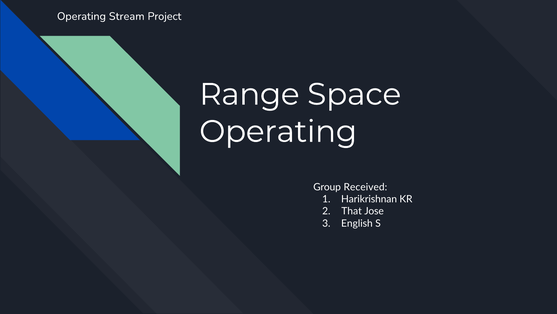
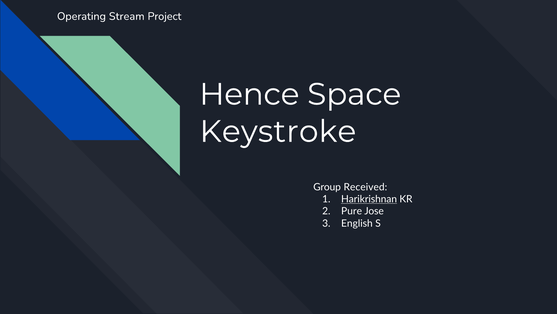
Range: Range -> Hence
Operating at (278, 131): Operating -> Keystroke
Harikrishnan underline: none -> present
That: That -> Pure
